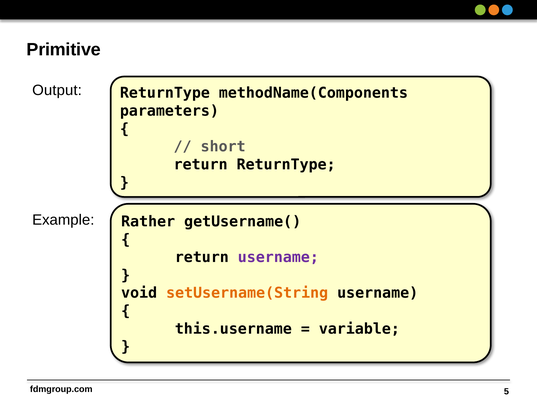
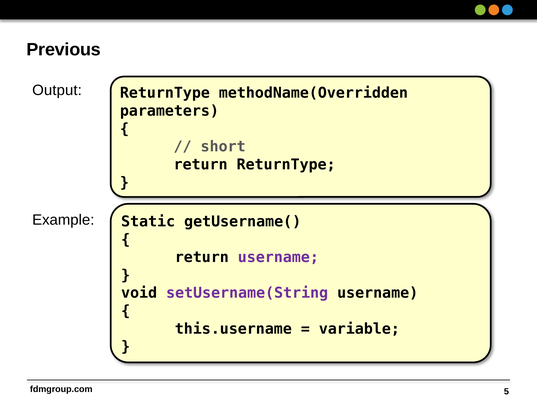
Primitive: Primitive -> Previous
methodName(Components: methodName(Components -> methodName(Overridden
Rather: Rather -> Static
setUsername(String colour: orange -> purple
